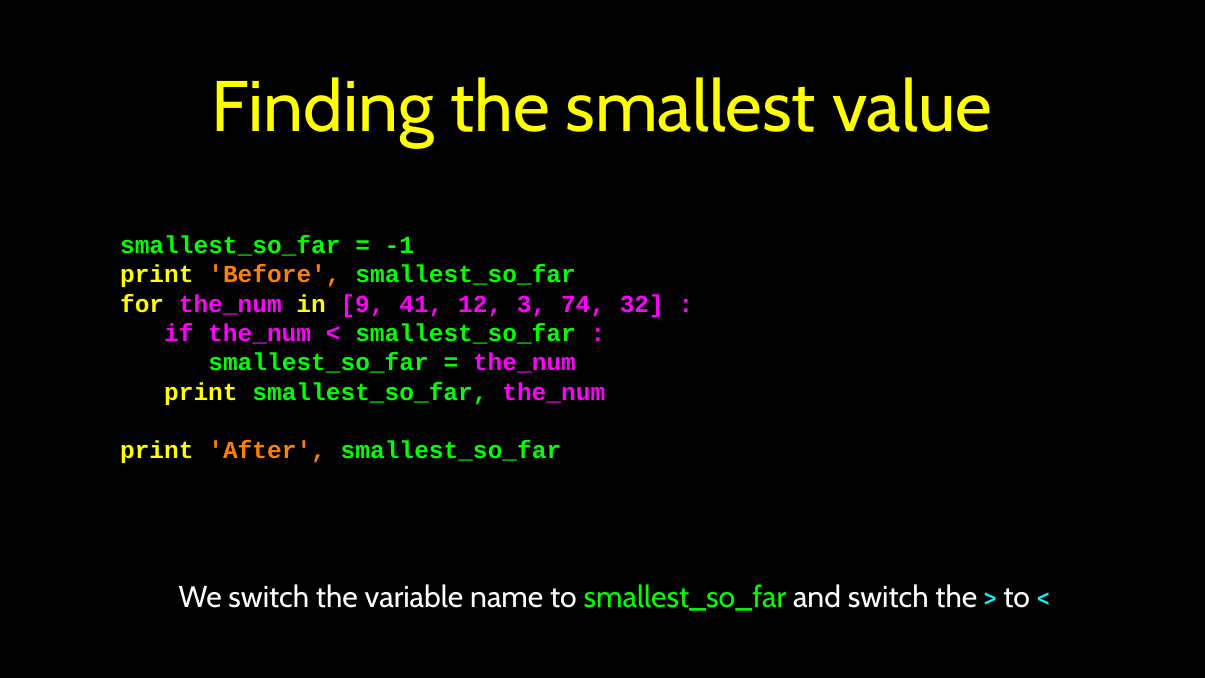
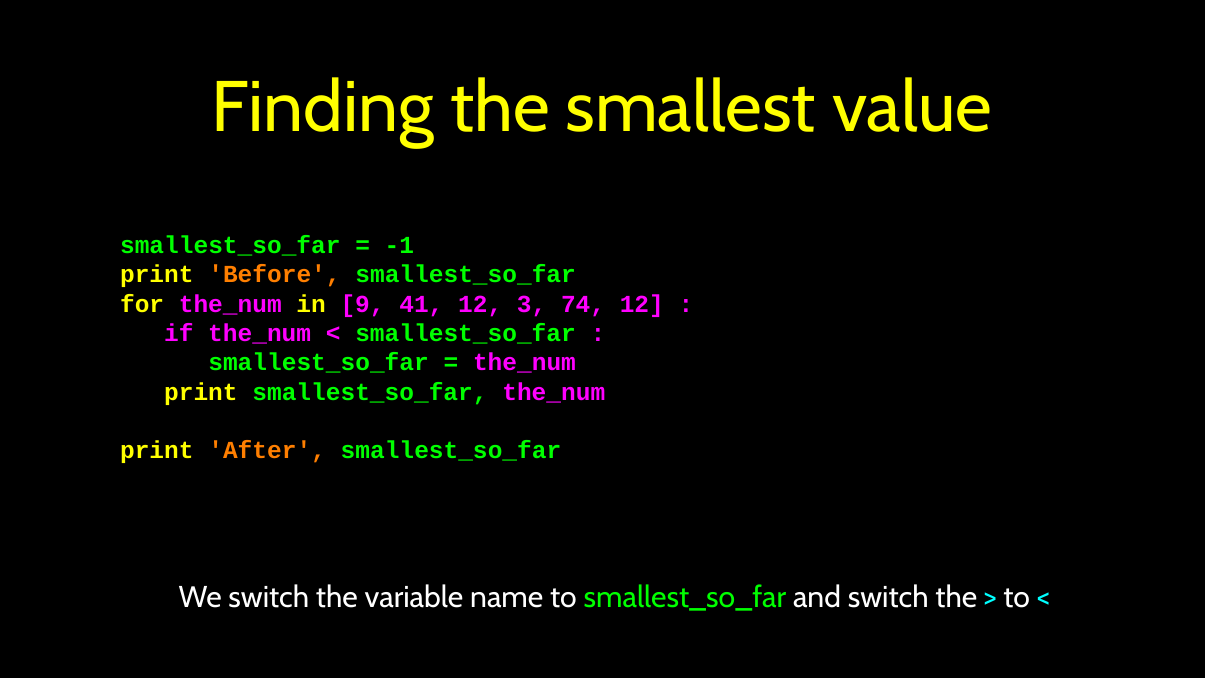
74 32: 32 -> 12
